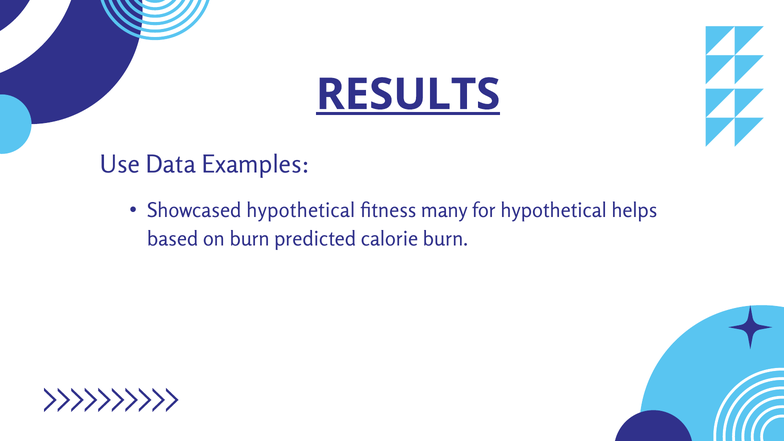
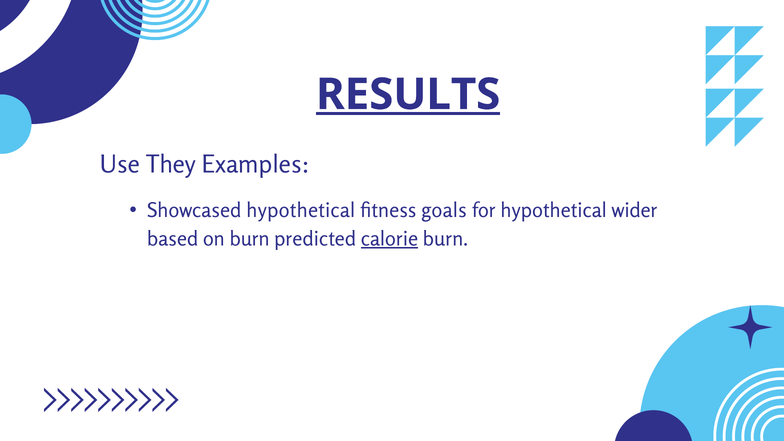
Data: Data -> They
many: many -> goals
helps: helps -> wider
calorie underline: none -> present
